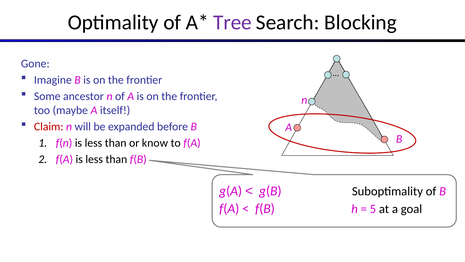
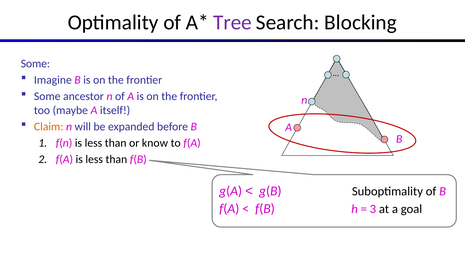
Gone at (35, 64): Gone -> Some
Claim colour: red -> orange
5: 5 -> 3
